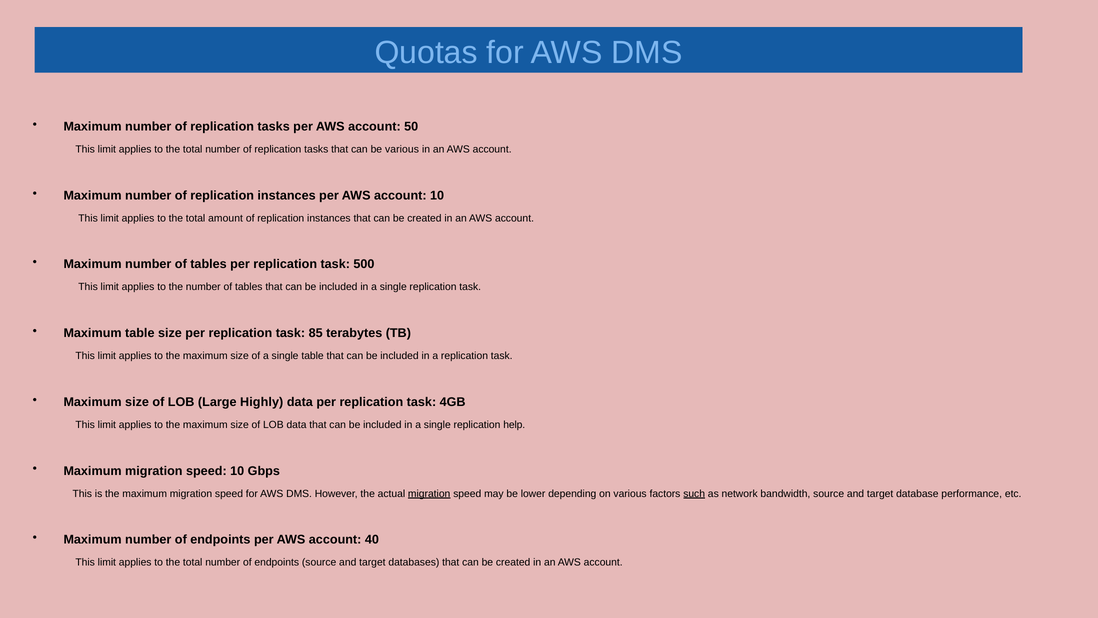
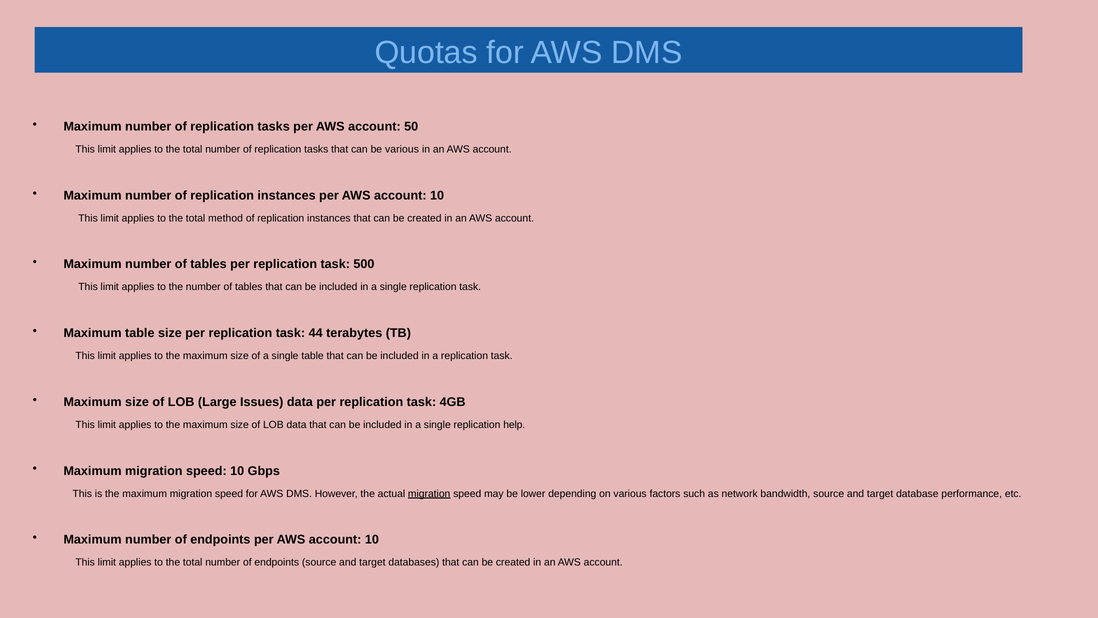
amount: amount -> method
85: 85 -> 44
Highly: Highly -> Issues
such underline: present -> none
40 at (372, 539): 40 -> 10
